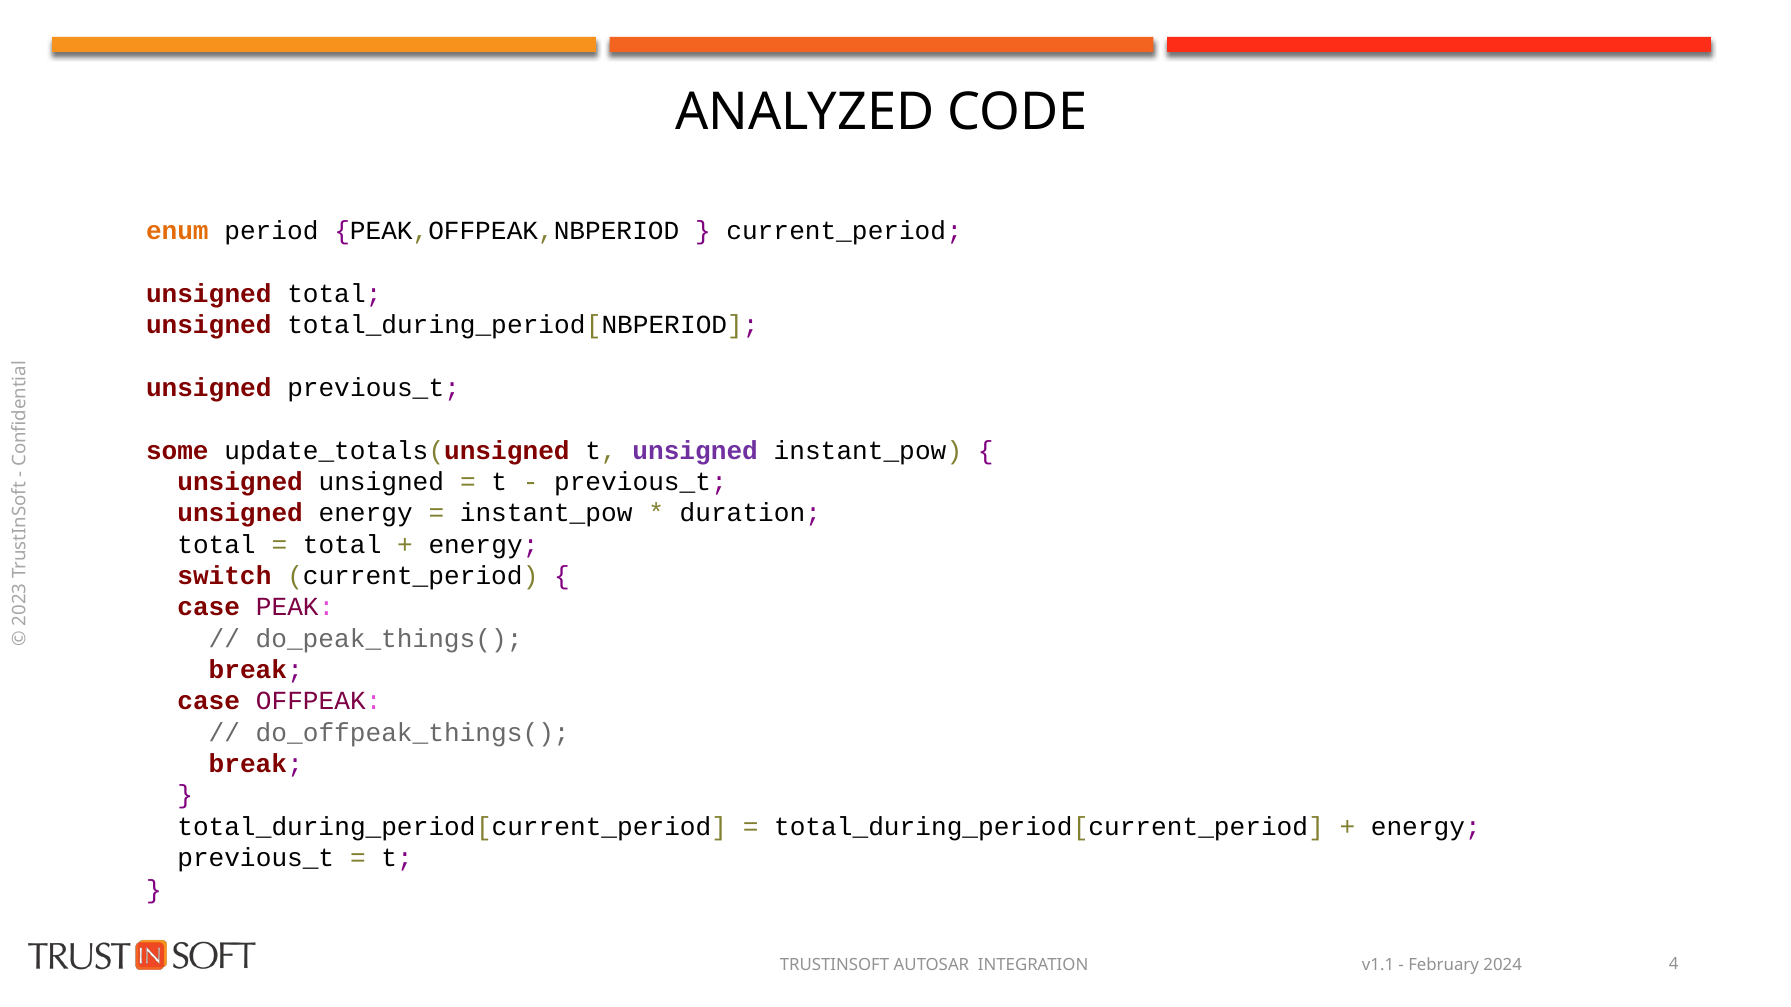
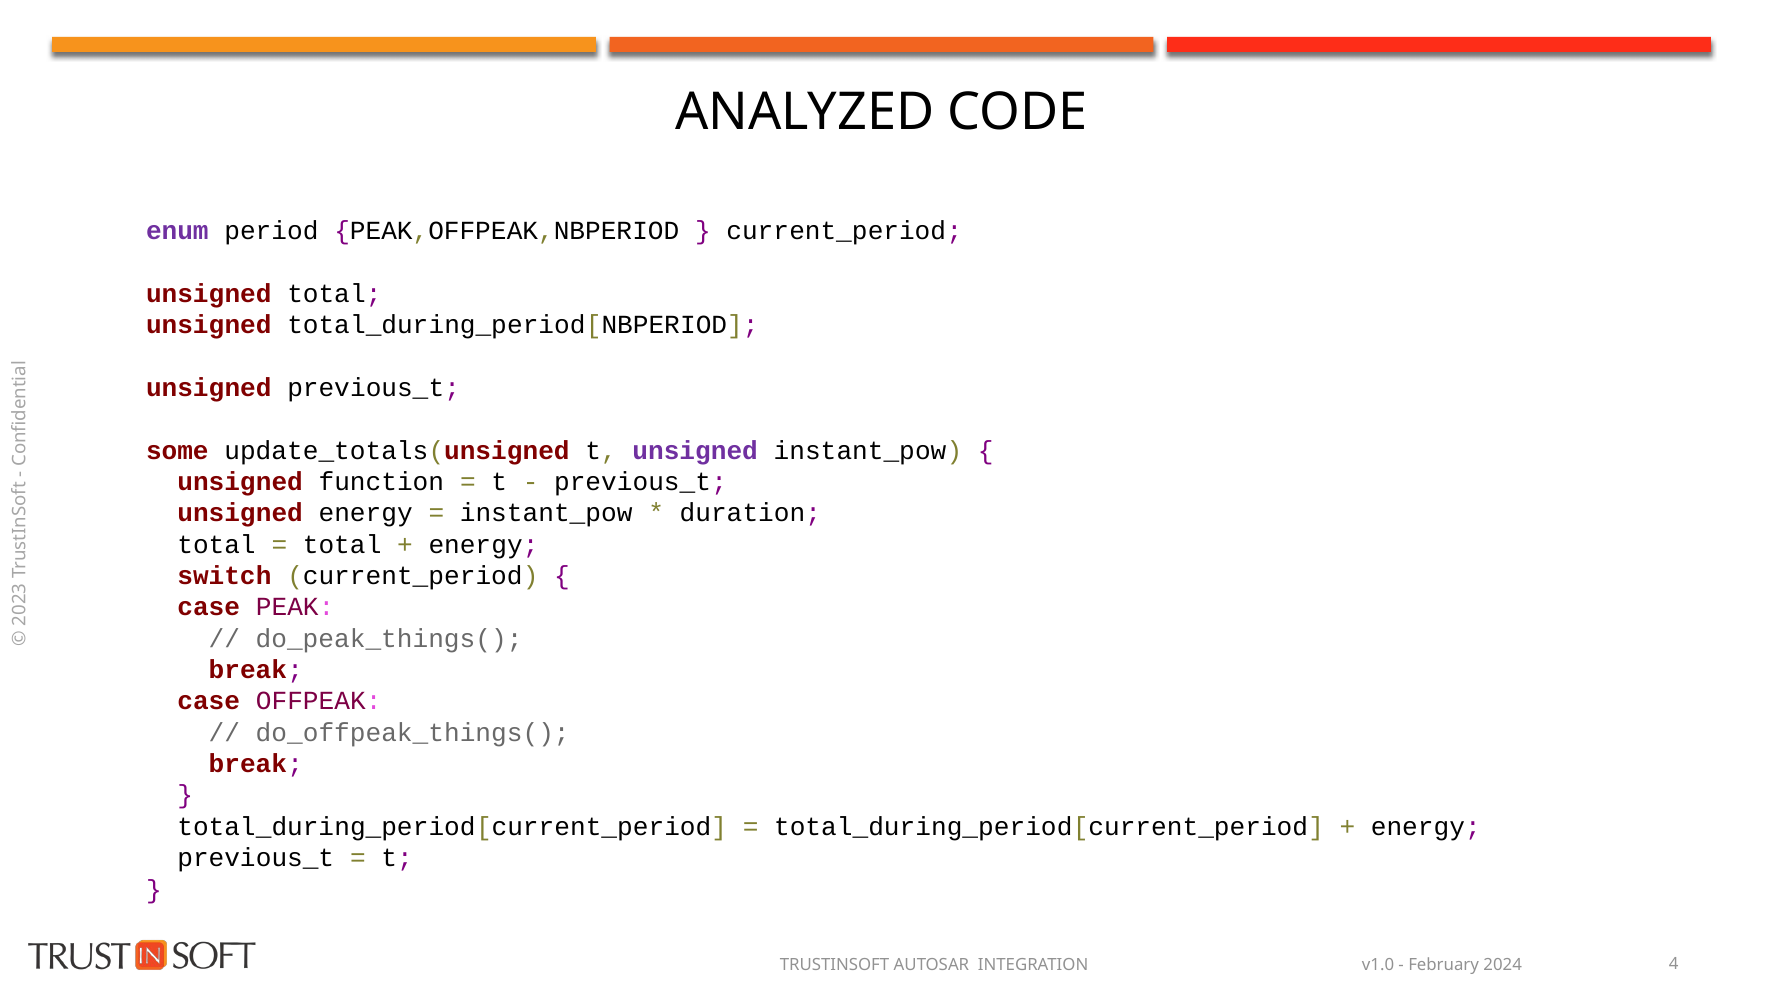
enum colour: orange -> purple
unsigned unsigned: unsigned -> function
v1.1: v1.1 -> v1.0
